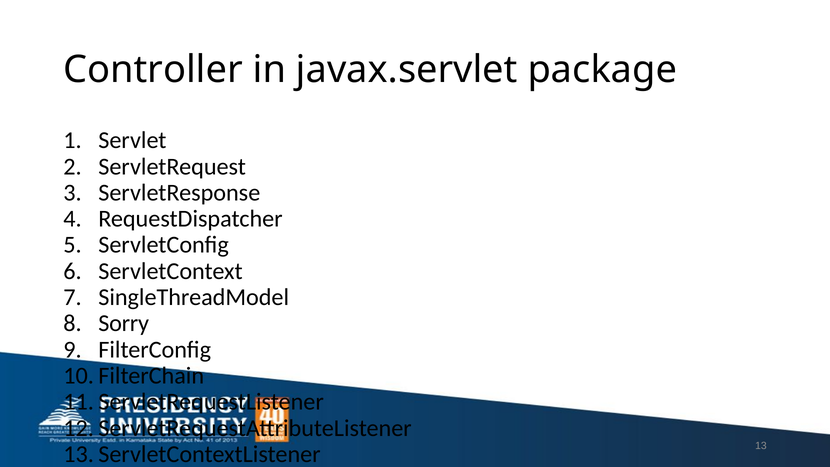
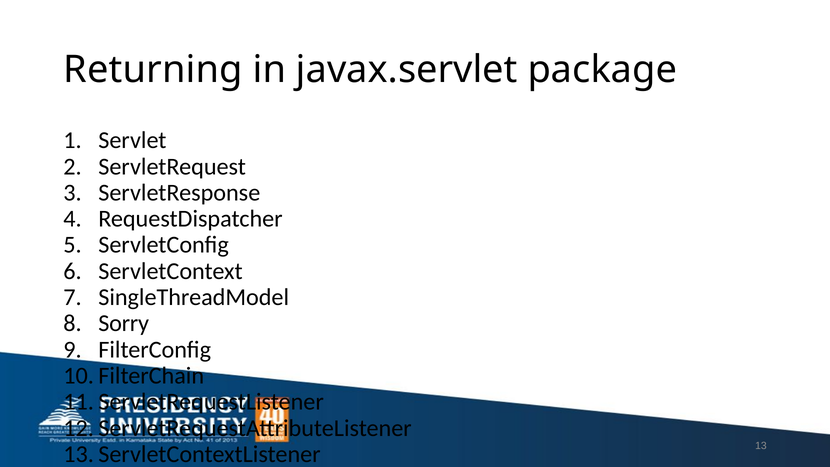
Controller: Controller -> Returning
